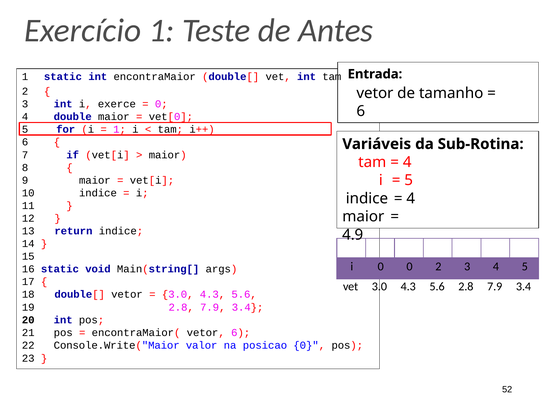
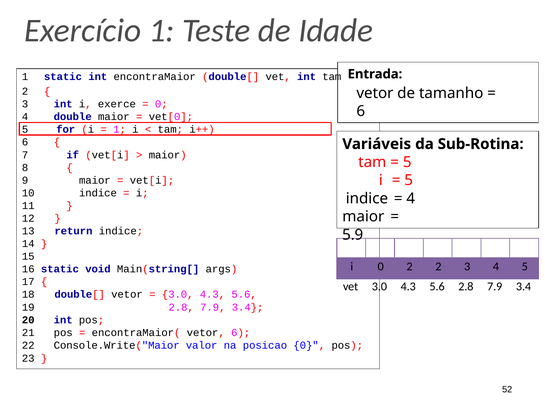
Antes: Antes -> Idade
4 at (407, 162): 4 -> 5
4.9: 4.9 -> 5.9
0 0: 0 -> 2
